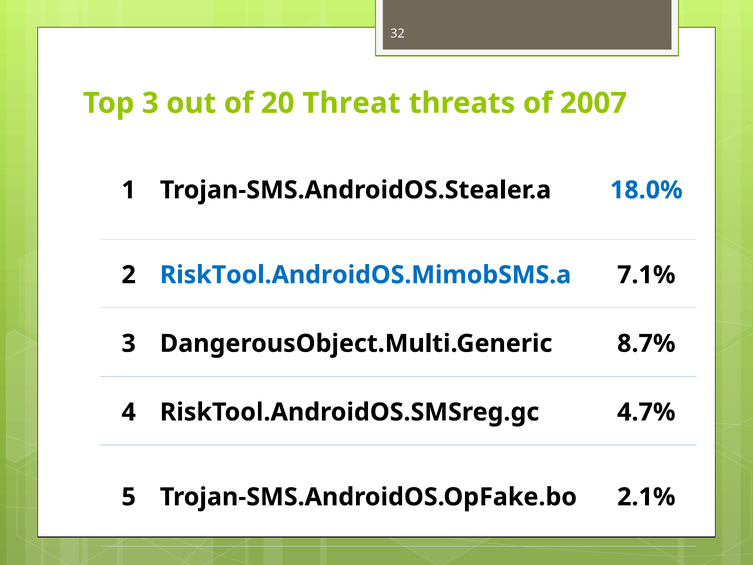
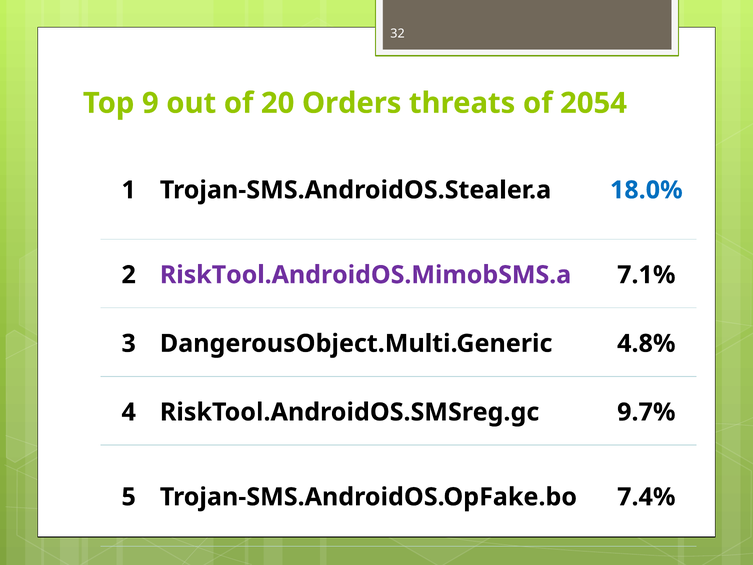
Top 3: 3 -> 9
Threat: Threat -> Orders
2007: 2007 -> 2054
RiskTool.AndroidOS.MimobSMS.a colour: blue -> purple
8.7%: 8.7% -> 4.8%
4.7%: 4.7% -> 9.7%
2.1%: 2.1% -> 7.4%
